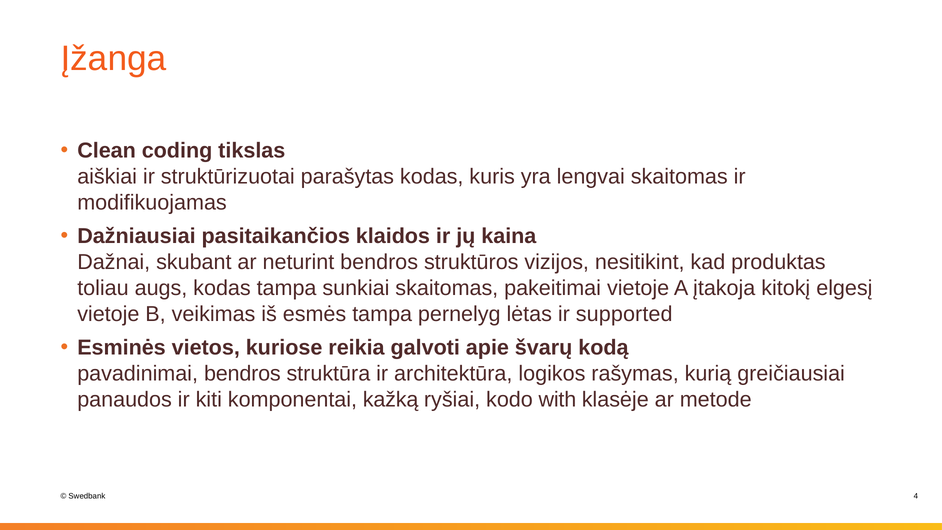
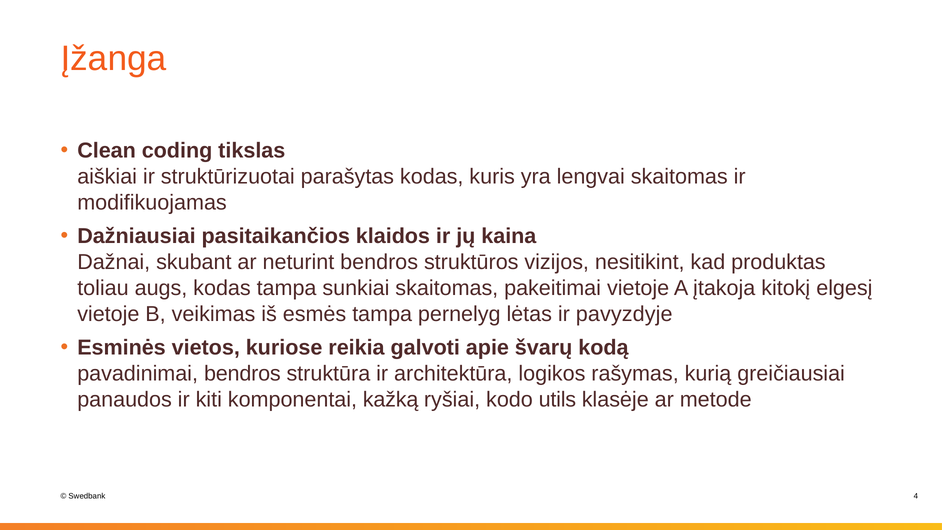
supported: supported -> pavyzdyje
with: with -> utils
